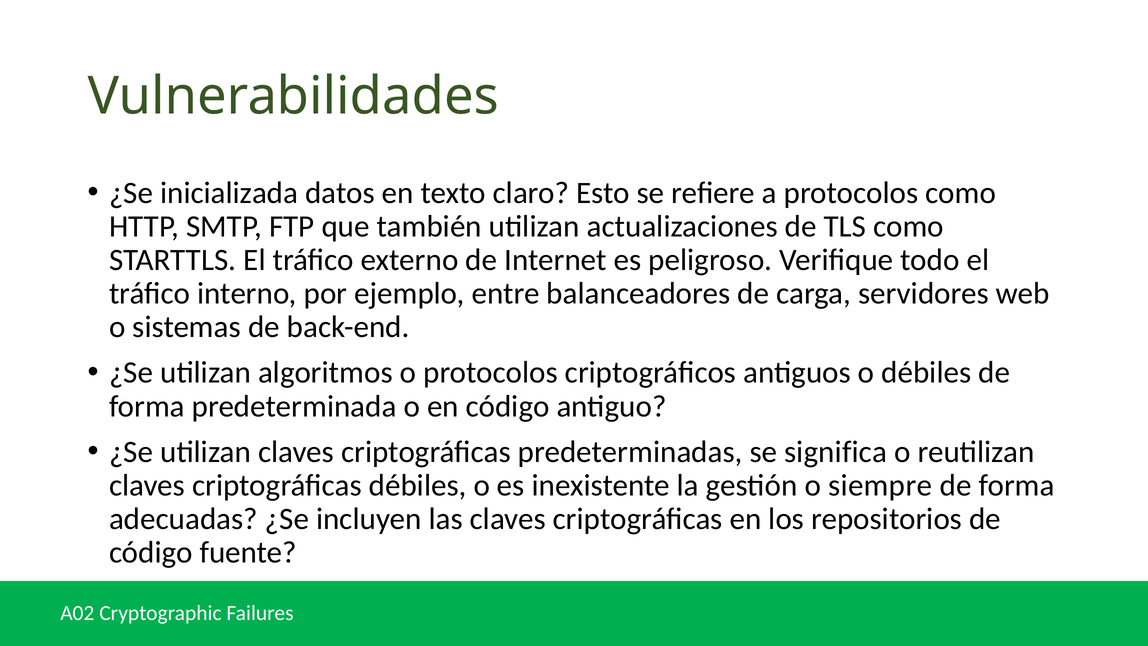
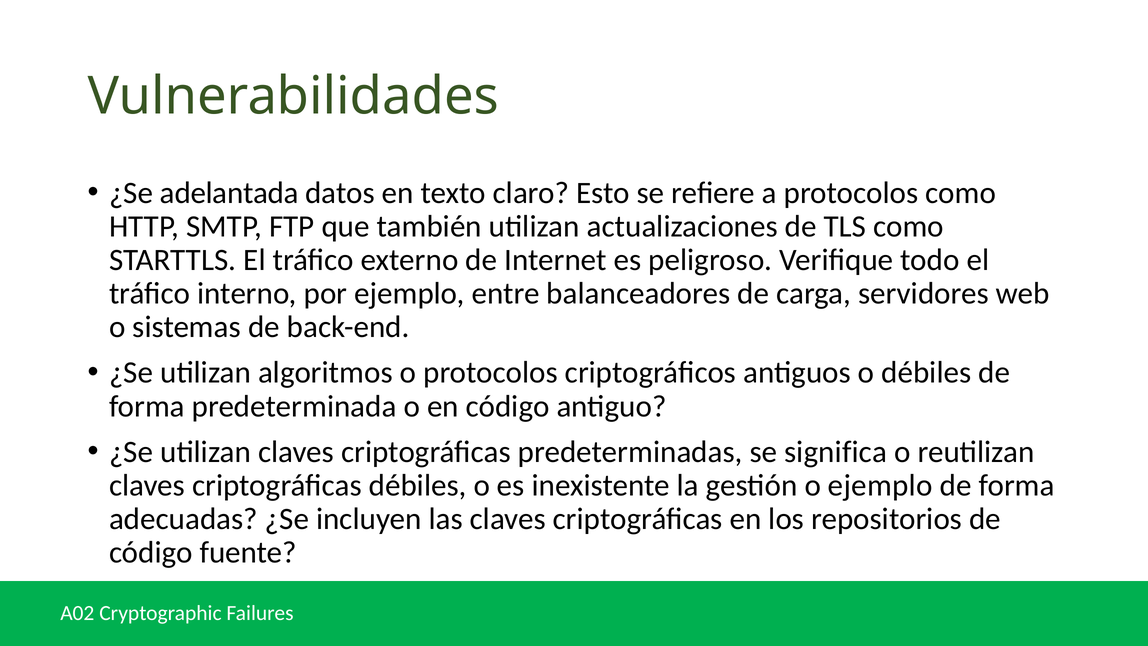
inicializada: inicializada -> adelantada
o siempre: siempre -> ejemplo
